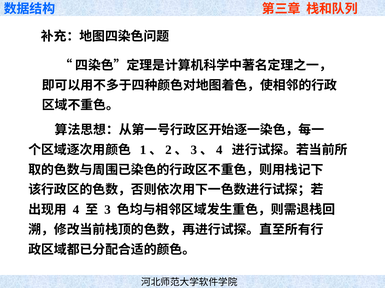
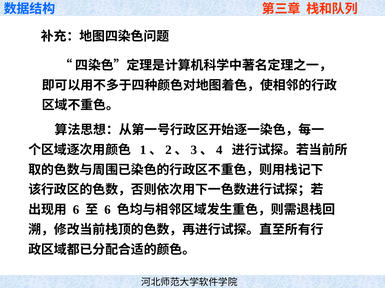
4 at (76, 210): 4 -> 6
3 at (107, 210): 3 -> 6
